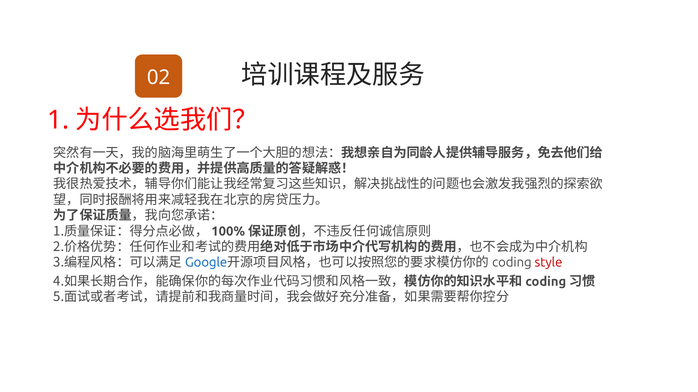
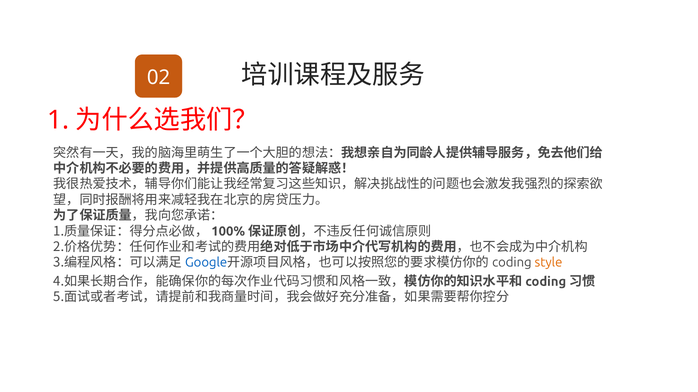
style colour: red -> orange
